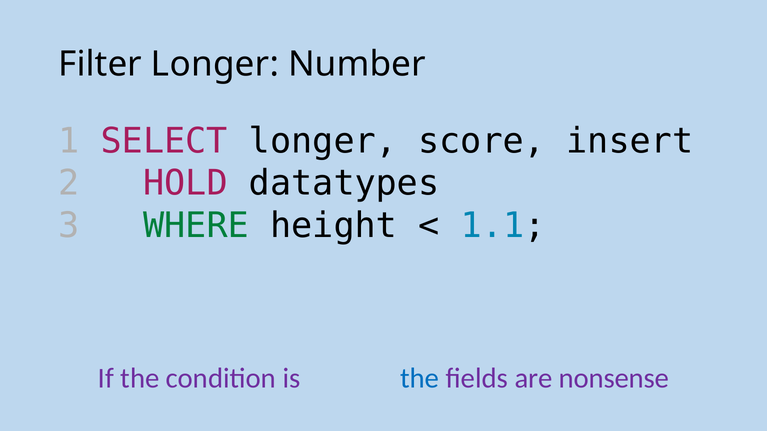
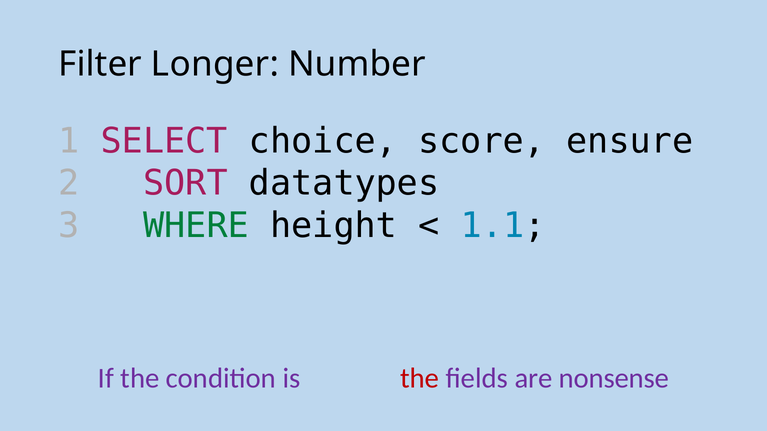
SELECT longer: longer -> choice
insert: insert -> ensure
HOLD: HOLD -> SORT
the at (420, 379) colour: blue -> red
